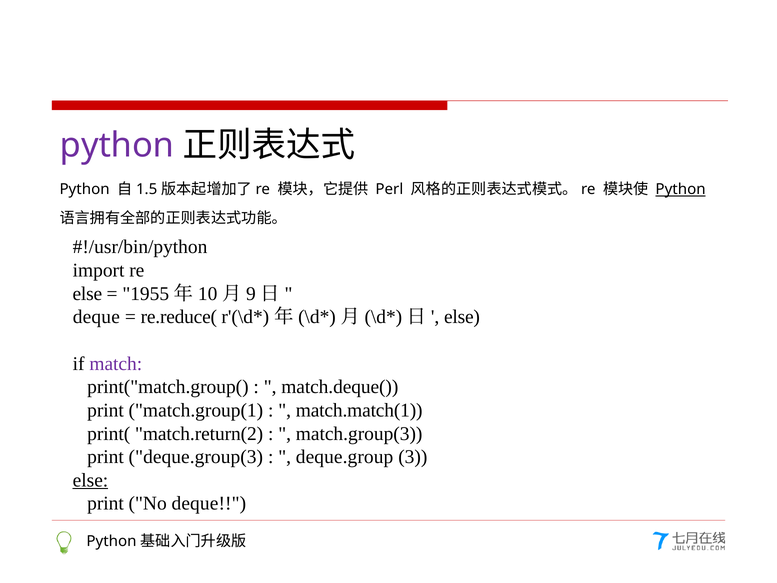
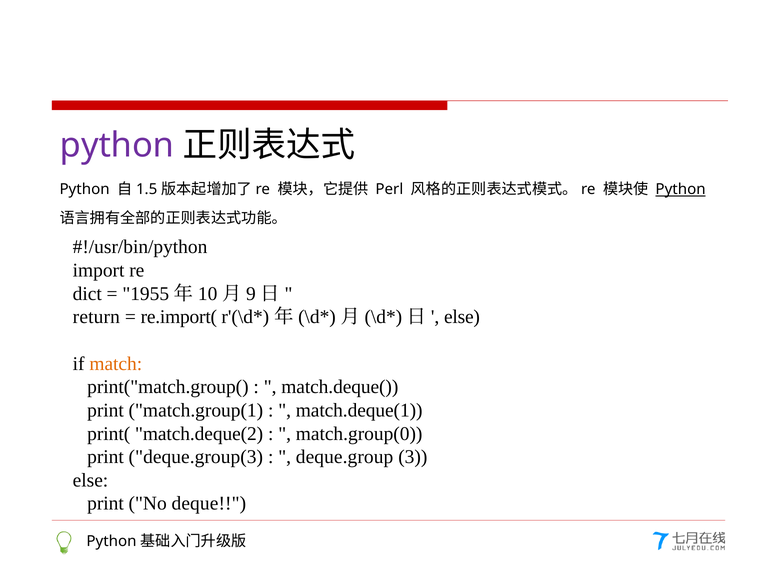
else at (87, 294): else -> dict
deque at (96, 317): deque -> return
re.reduce(: re.reduce( -> re.import(
match colour: purple -> orange
match.match(1: match.match(1 -> match.deque(1
match.return(2: match.return(2 -> match.deque(2
match.group(3: match.group(3 -> match.group(0
else at (90, 480) underline: present -> none
